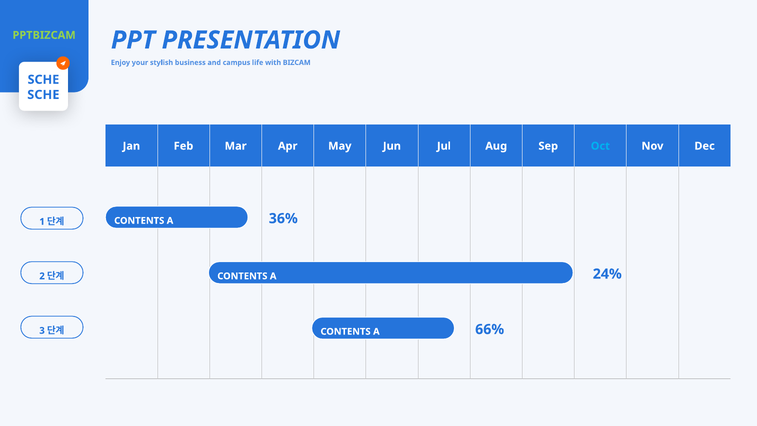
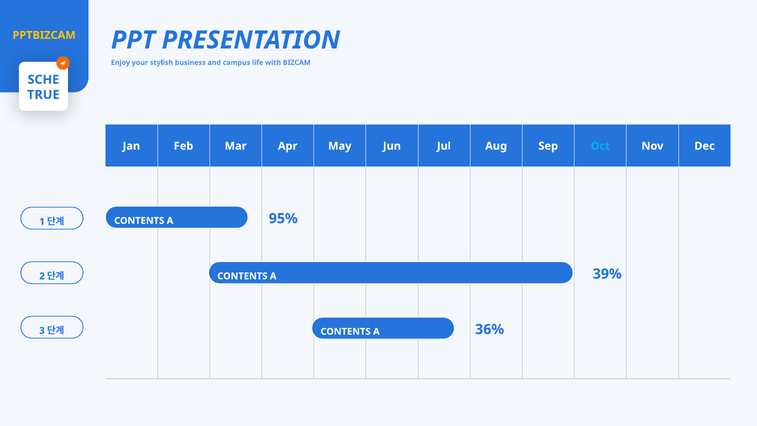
PPTBIZCAM colour: light green -> yellow
SCHE at (43, 95): SCHE -> TRUE
36%: 36% -> 95%
24%: 24% -> 39%
66%: 66% -> 36%
